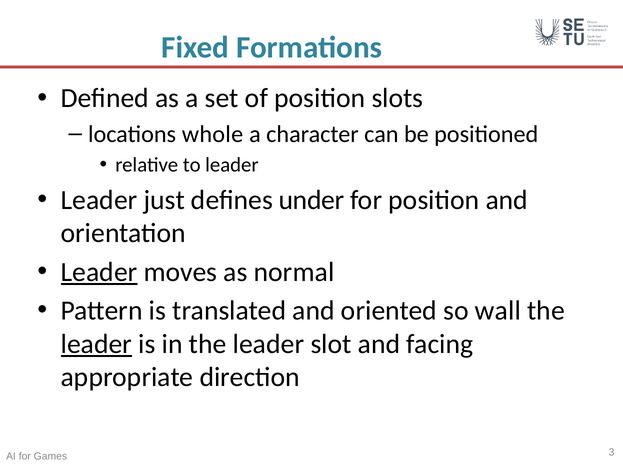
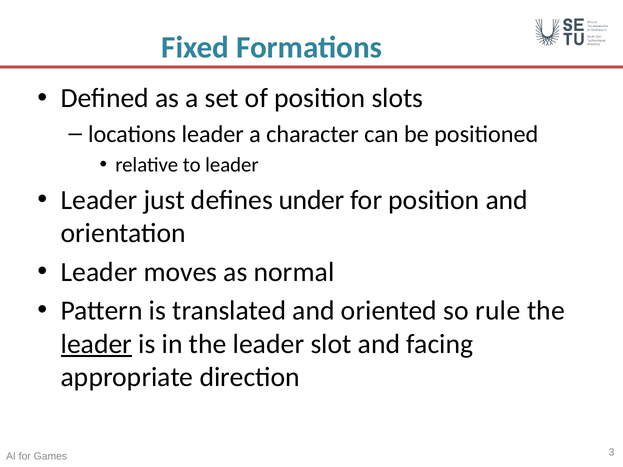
locations whole: whole -> leader
Leader at (99, 272) underline: present -> none
wall: wall -> rule
